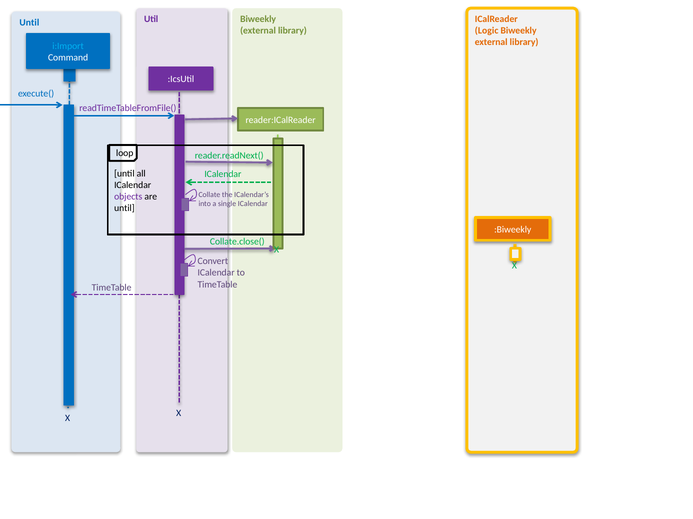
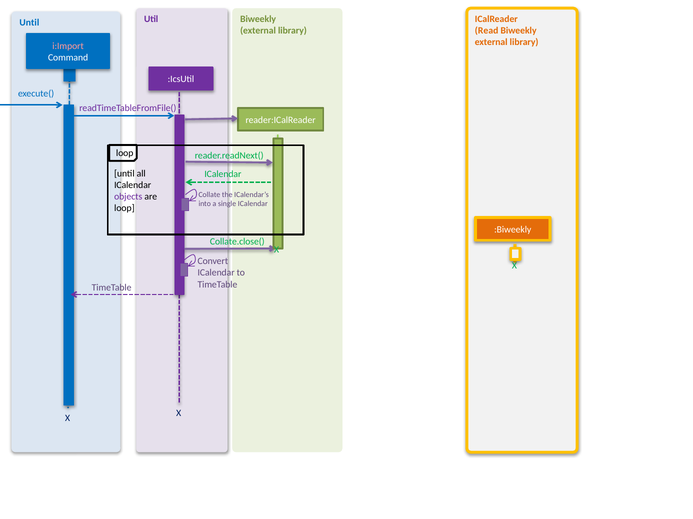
Logic: Logic -> Read
i:Import colour: light blue -> pink
until at (124, 209): until -> loop
